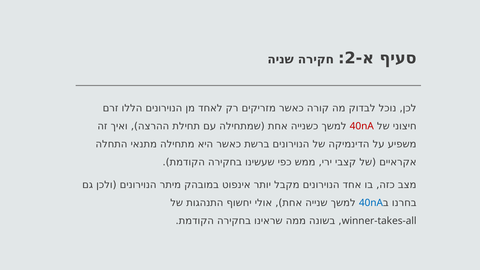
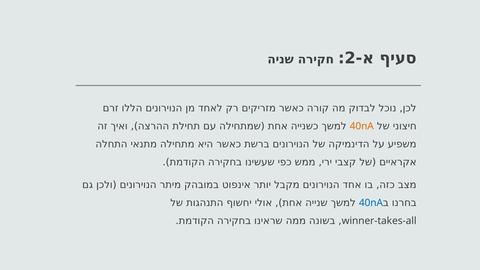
40nA at (362, 126) colour: red -> orange
